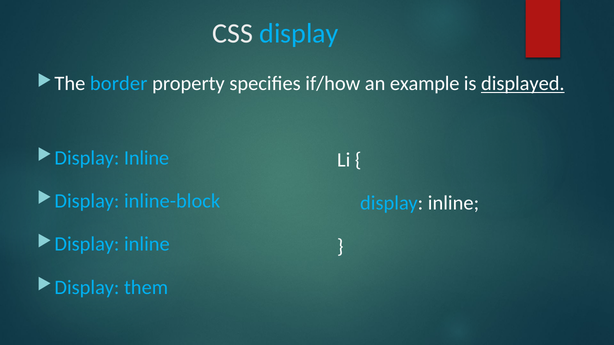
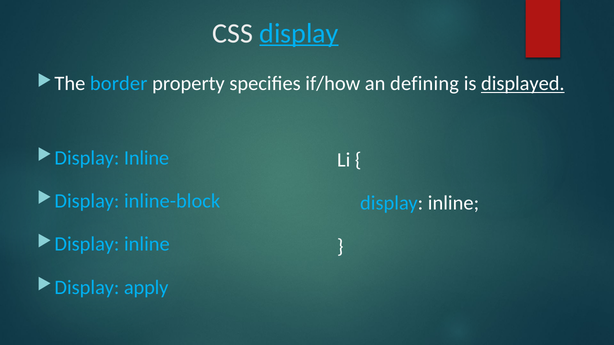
display at (299, 33) underline: none -> present
example: example -> defining
them: them -> apply
